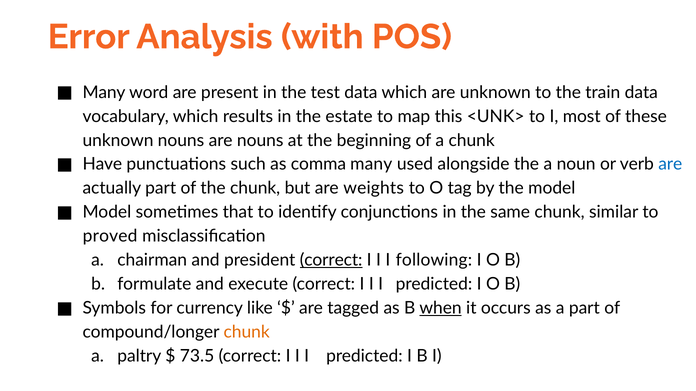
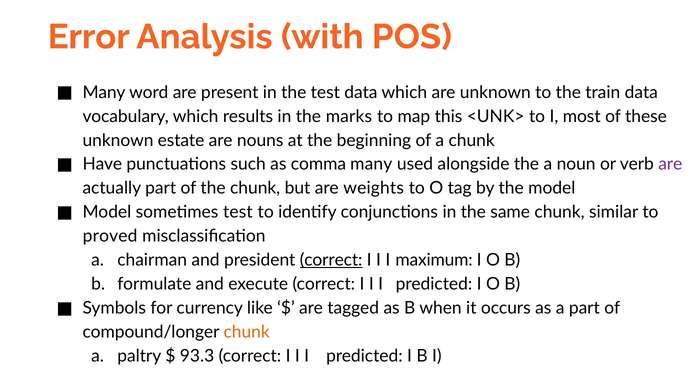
estate: estate -> marks
unknown nouns: nouns -> estate
are at (670, 164) colour: blue -> purple
sometimes that: that -> test
following: following -> maximum
when underline: present -> none
73.5: 73.5 -> 93.3
